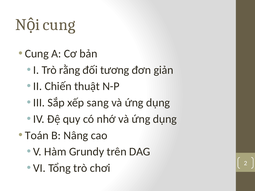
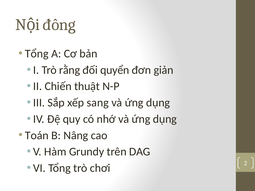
i cung: cung -> đống
Cung at (37, 54): Cung -> Tổng
tương: tương -> quyển
